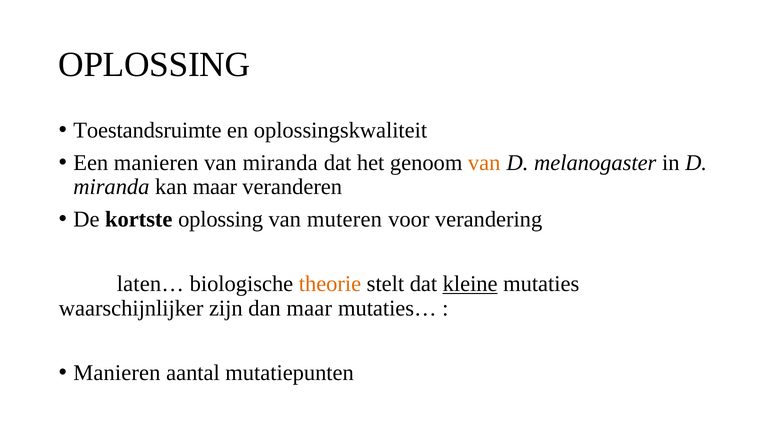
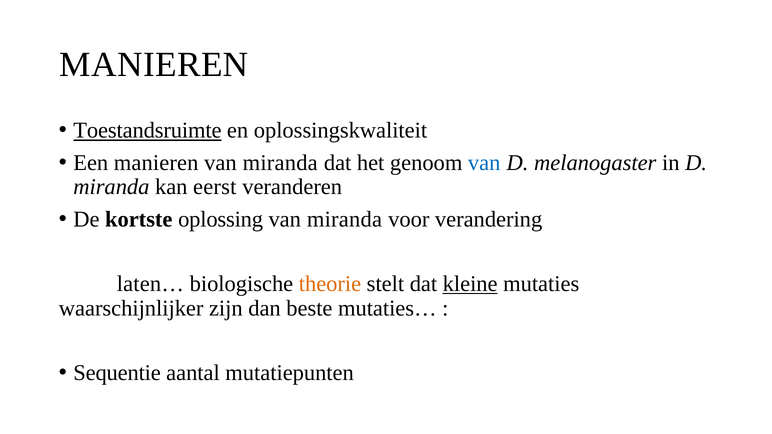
OPLOSSING at (154, 65): OPLOSSING -> MANIEREN
Toestandsruimte underline: none -> present
van at (484, 163) colour: orange -> blue
kan maar: maar -> eerst
muteren at (344, 219): muteren -> miranda
dan maar: maar -> beste
Manieren at (117, 373): Manieren -> Sequentie
